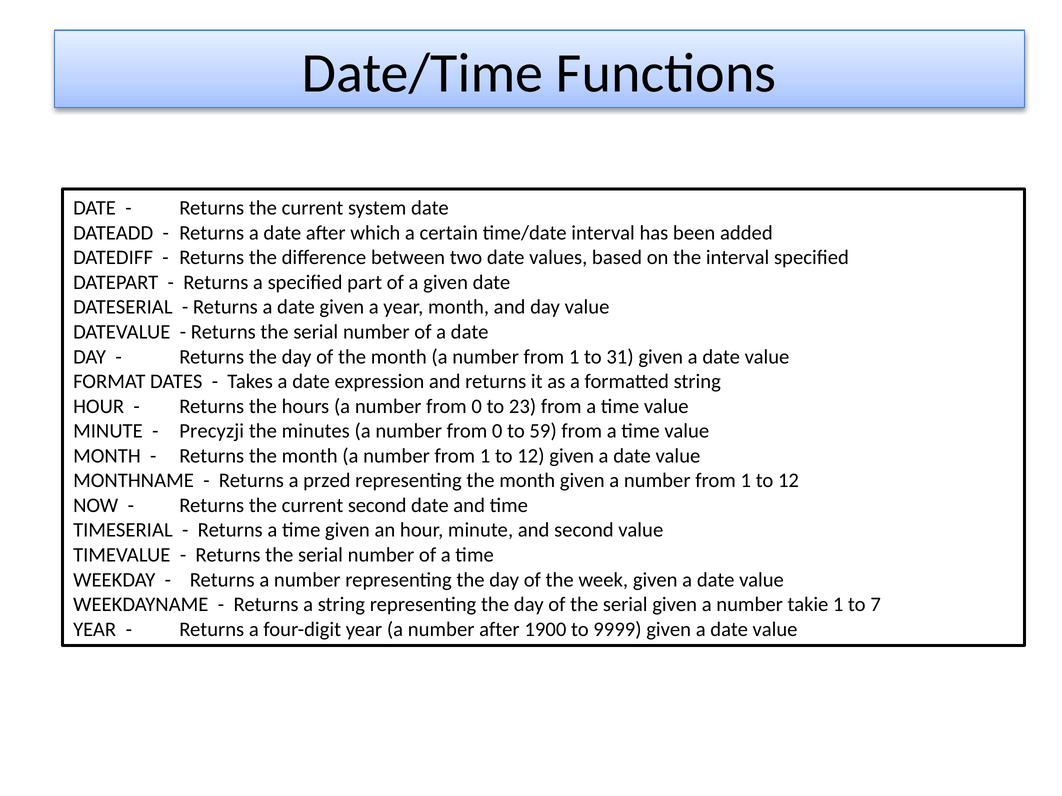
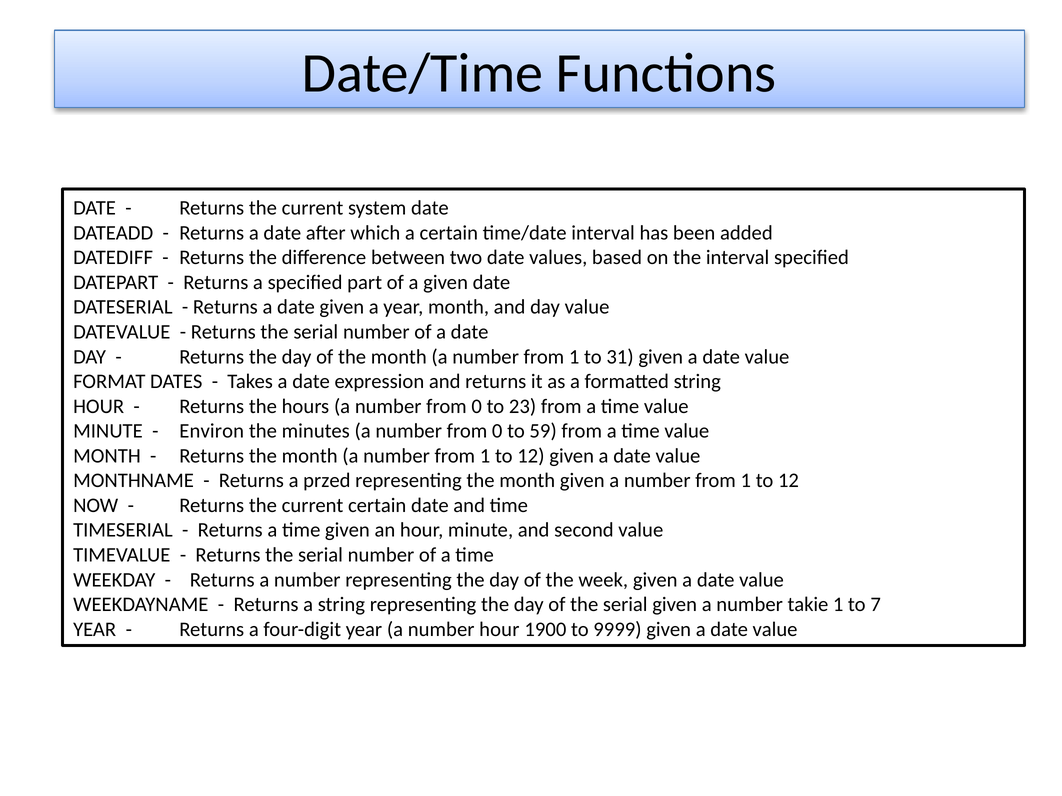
Precyzji: Precyzji -> Environ
current second: second -> certain
number after: after -> hour
